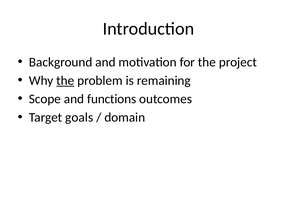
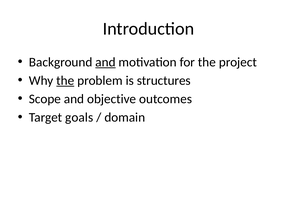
and at (105, 62) underline: none -> present
remaining: remaining -> structures
functions: functions -> objective
